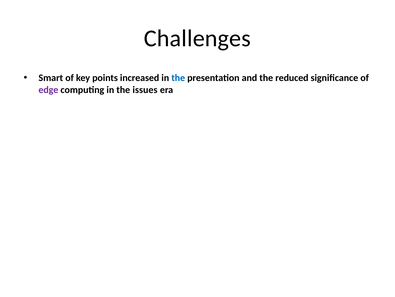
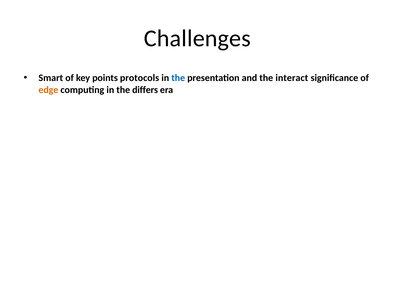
increased: increased -> protocols
reduced: reduced -> interact
edge colour: purple -> orange
issues: issues -> differs
